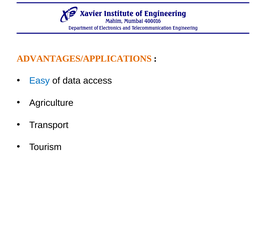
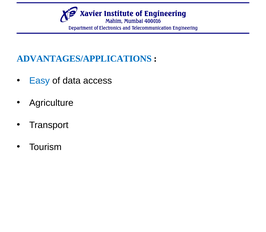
ADVANTAGES/APPLICATIONS colour: orange -> blue
